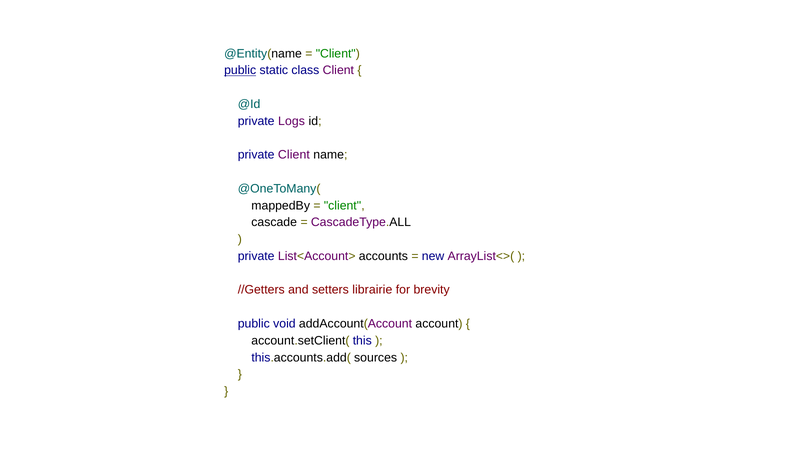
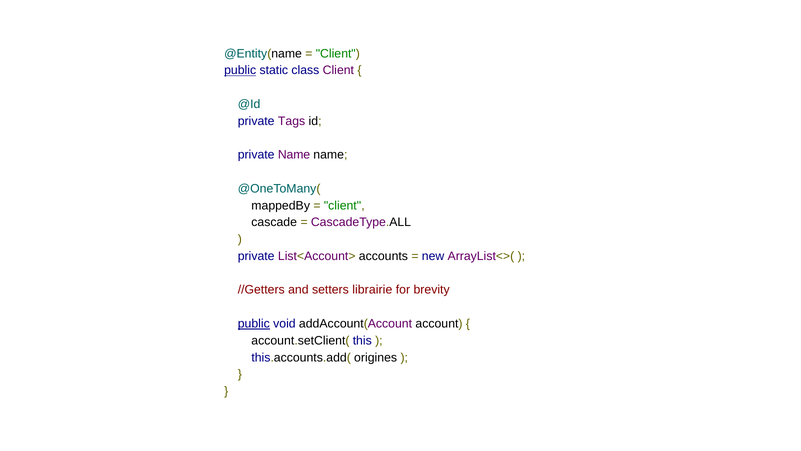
Logs: Logs -> Tags
private Client: Client -> Name
public at (254, 323) underline: none -> present
sources: sources -> origines
